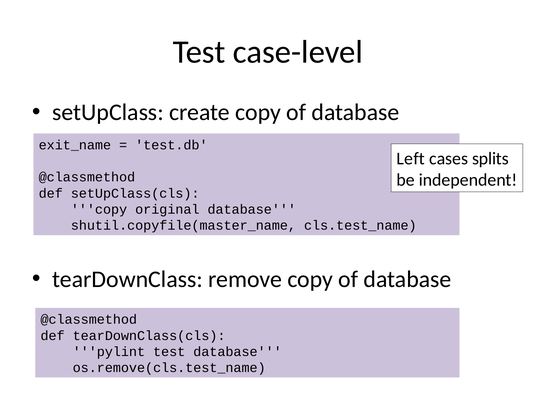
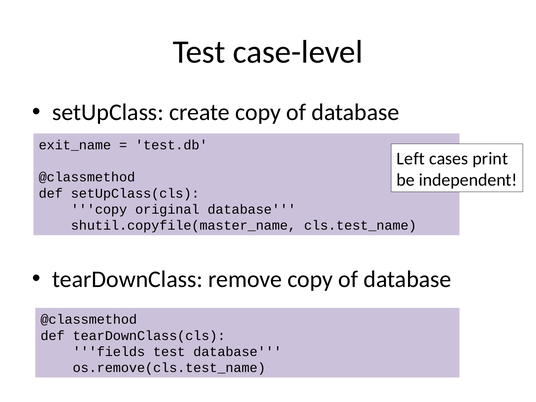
splits: splits -> print
pylint: pylint -> fields
